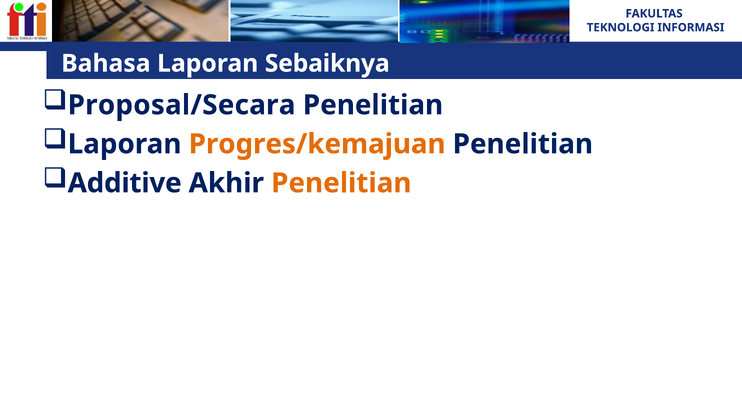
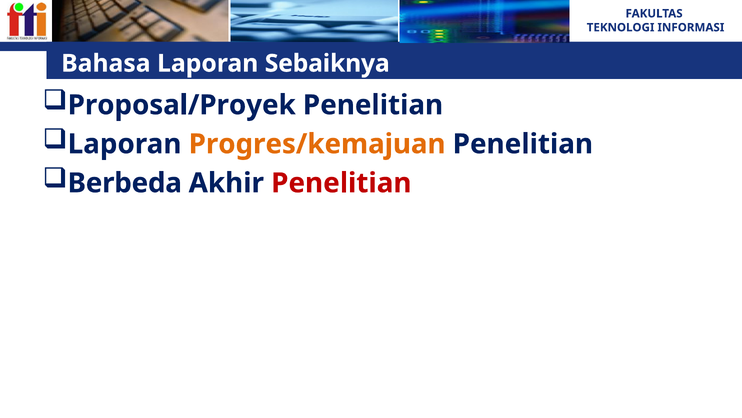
Proposal/Secara: Proposal/Secara -> Proposal/Proyek
Additive: Additive -> Berbeda
Penelitian at (341, 183) colour: orange -> red
